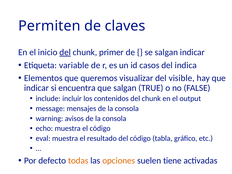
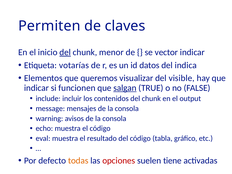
primer: primer -> menor
se salgan: salgan -> vector
variable: variable -> votarías
casos: casos -> datos
encuentra: encuentra -> funcionen
salgan at (125, 88) underline: none -> present
opciones colour: orange -> red
